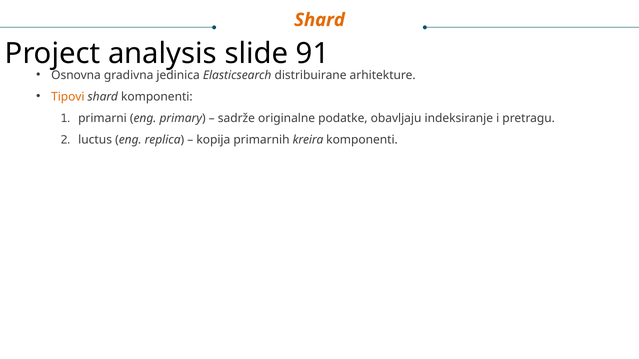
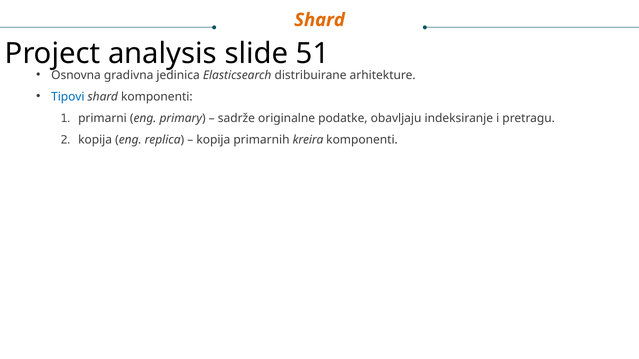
91: 91 -> 51
Tipovi colour: orange -> blue
luctus at (95, 140): luctus -> kopija
